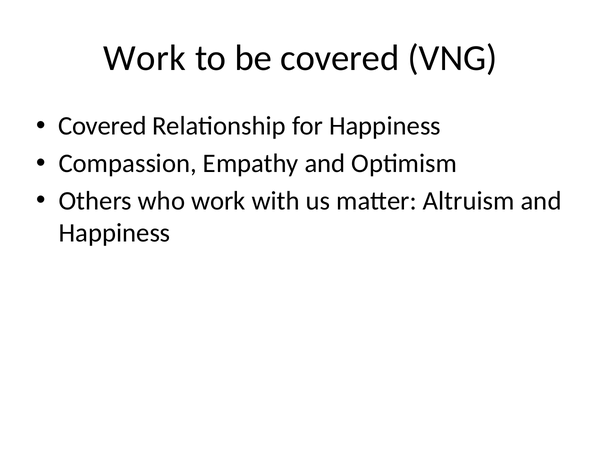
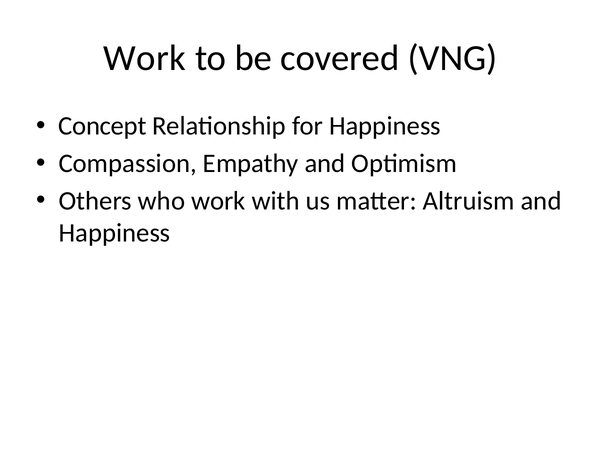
Covered at (103, 126): Covered -> Concept
